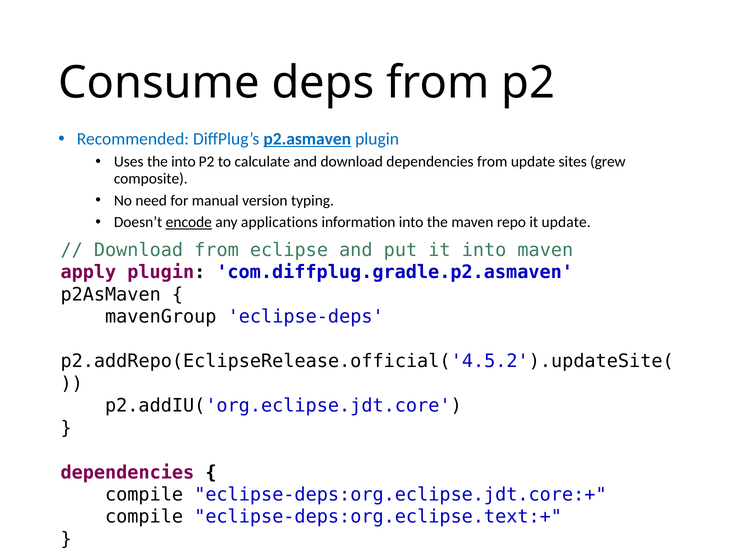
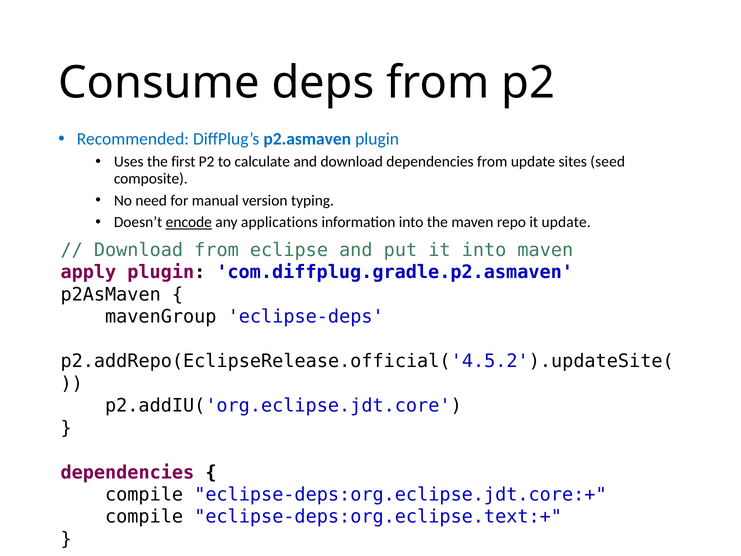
p2.asmaven underline: present -> none
the into: into -> first
grew: grew -> seed
